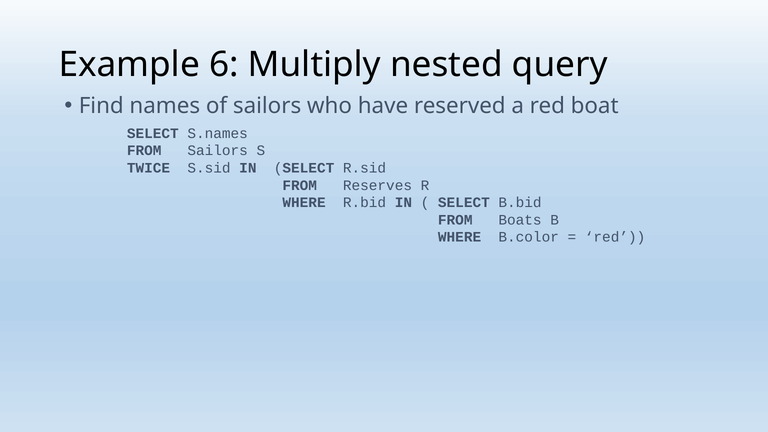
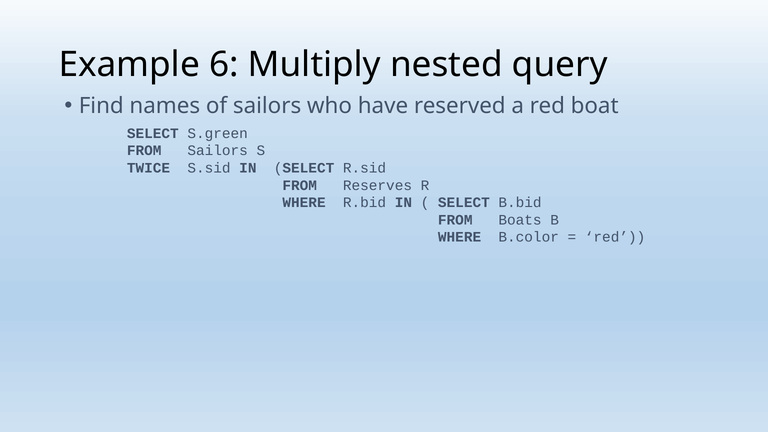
S.names: S.names -> S.green
